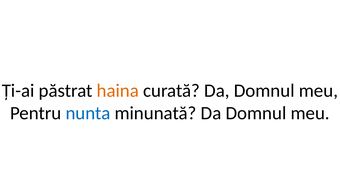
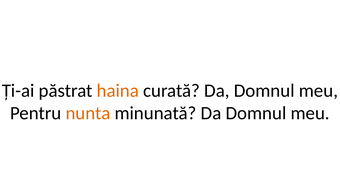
nunta colour: blue -> orange
